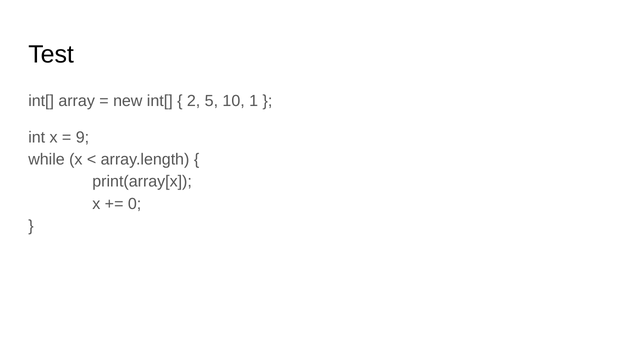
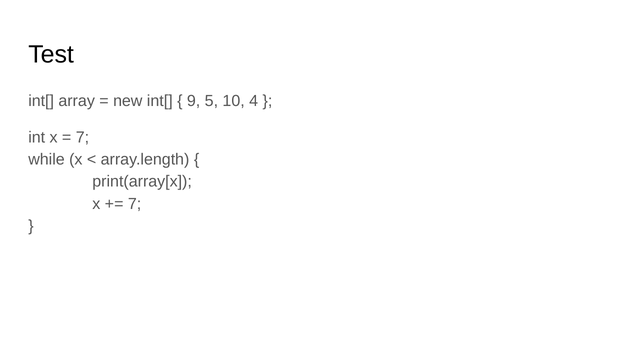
2: 2 -> 9
1: 1 -> 4
9 at (82, 137): 9 -> 7
0 at (135, 203): 0 -> 7
